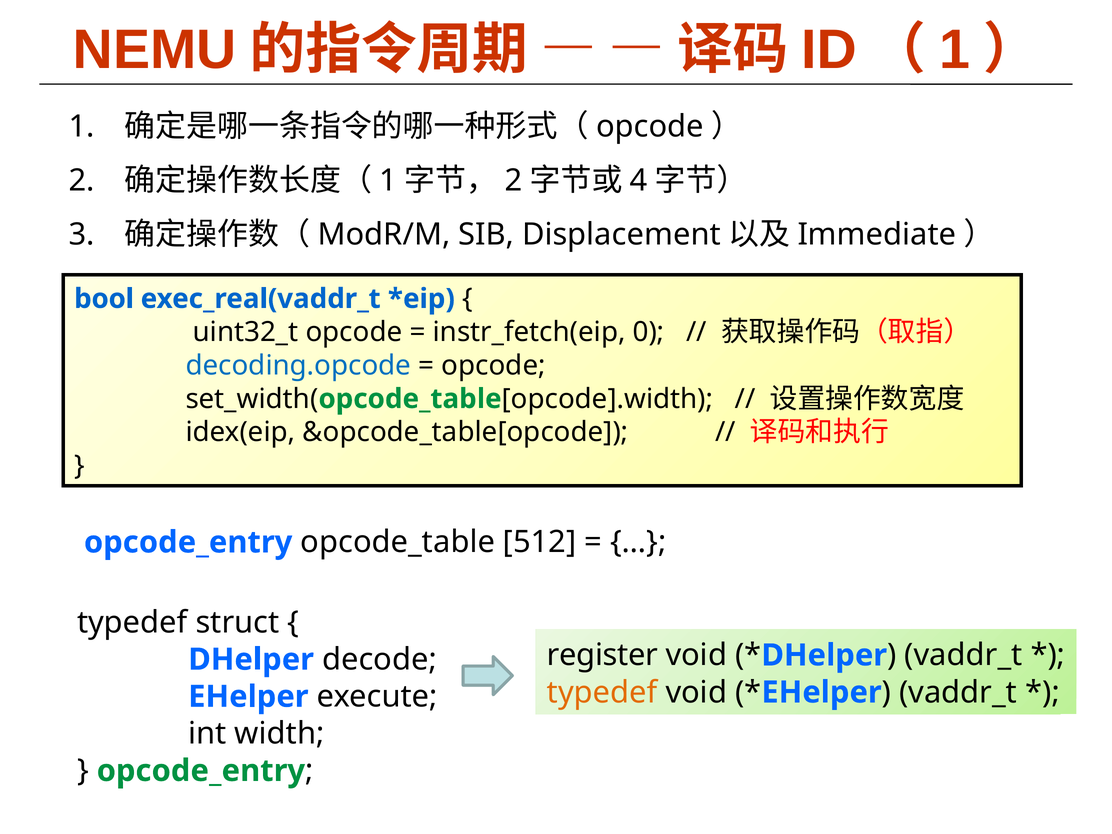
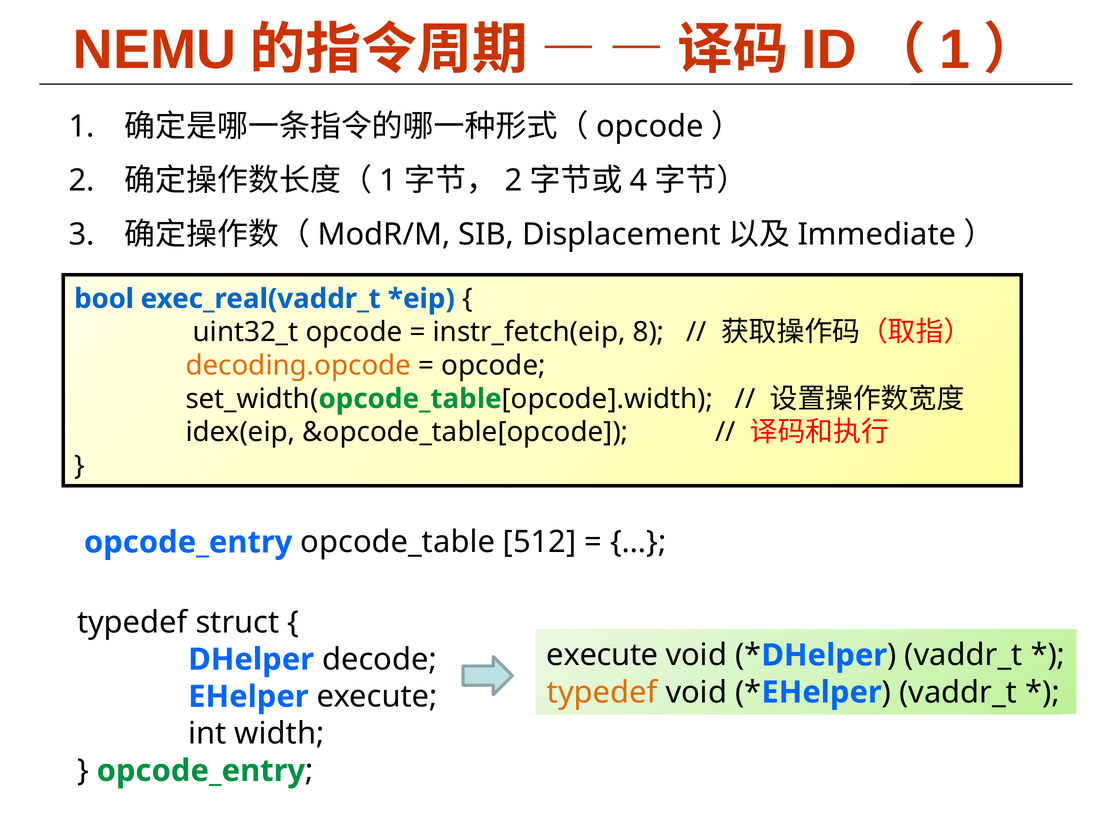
0: 0 -> 8
decoding.opcode colour: blue -> orange
register at (602, 655): register -> execute
